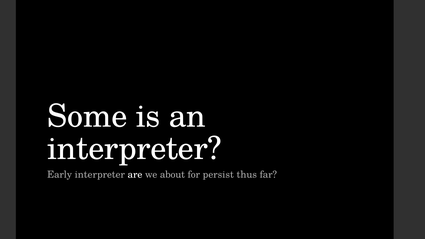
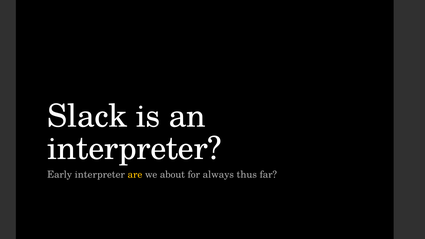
Some: Some -> Slack
are colour: white -> yellow
persist: persist -> always
